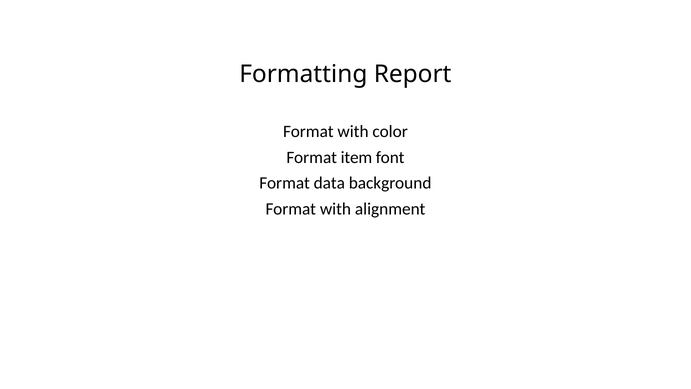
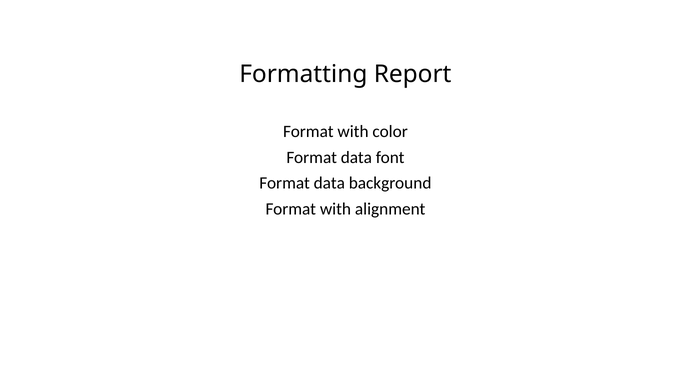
item at (356, 157): item -> data
